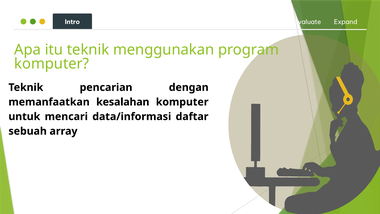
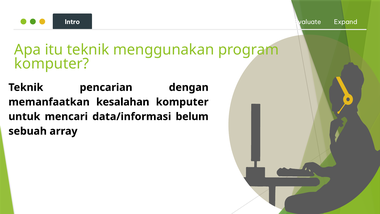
daftar: daftar -> belum
